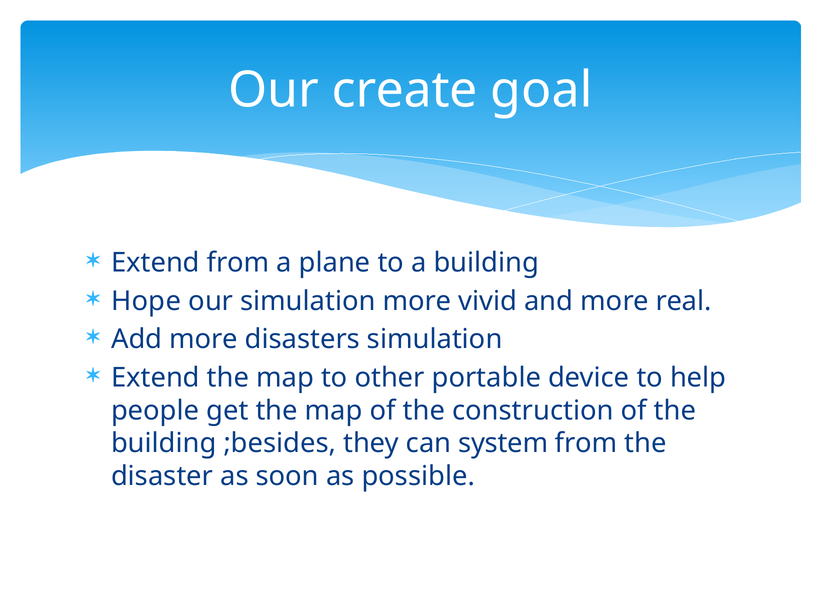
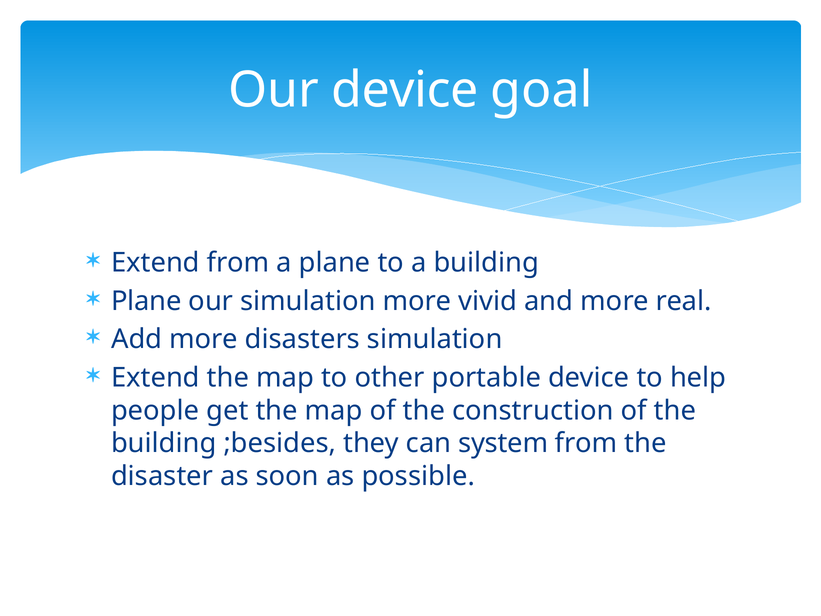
Our create: create -> device
Hope at (146, 301): Hope -> Plane
